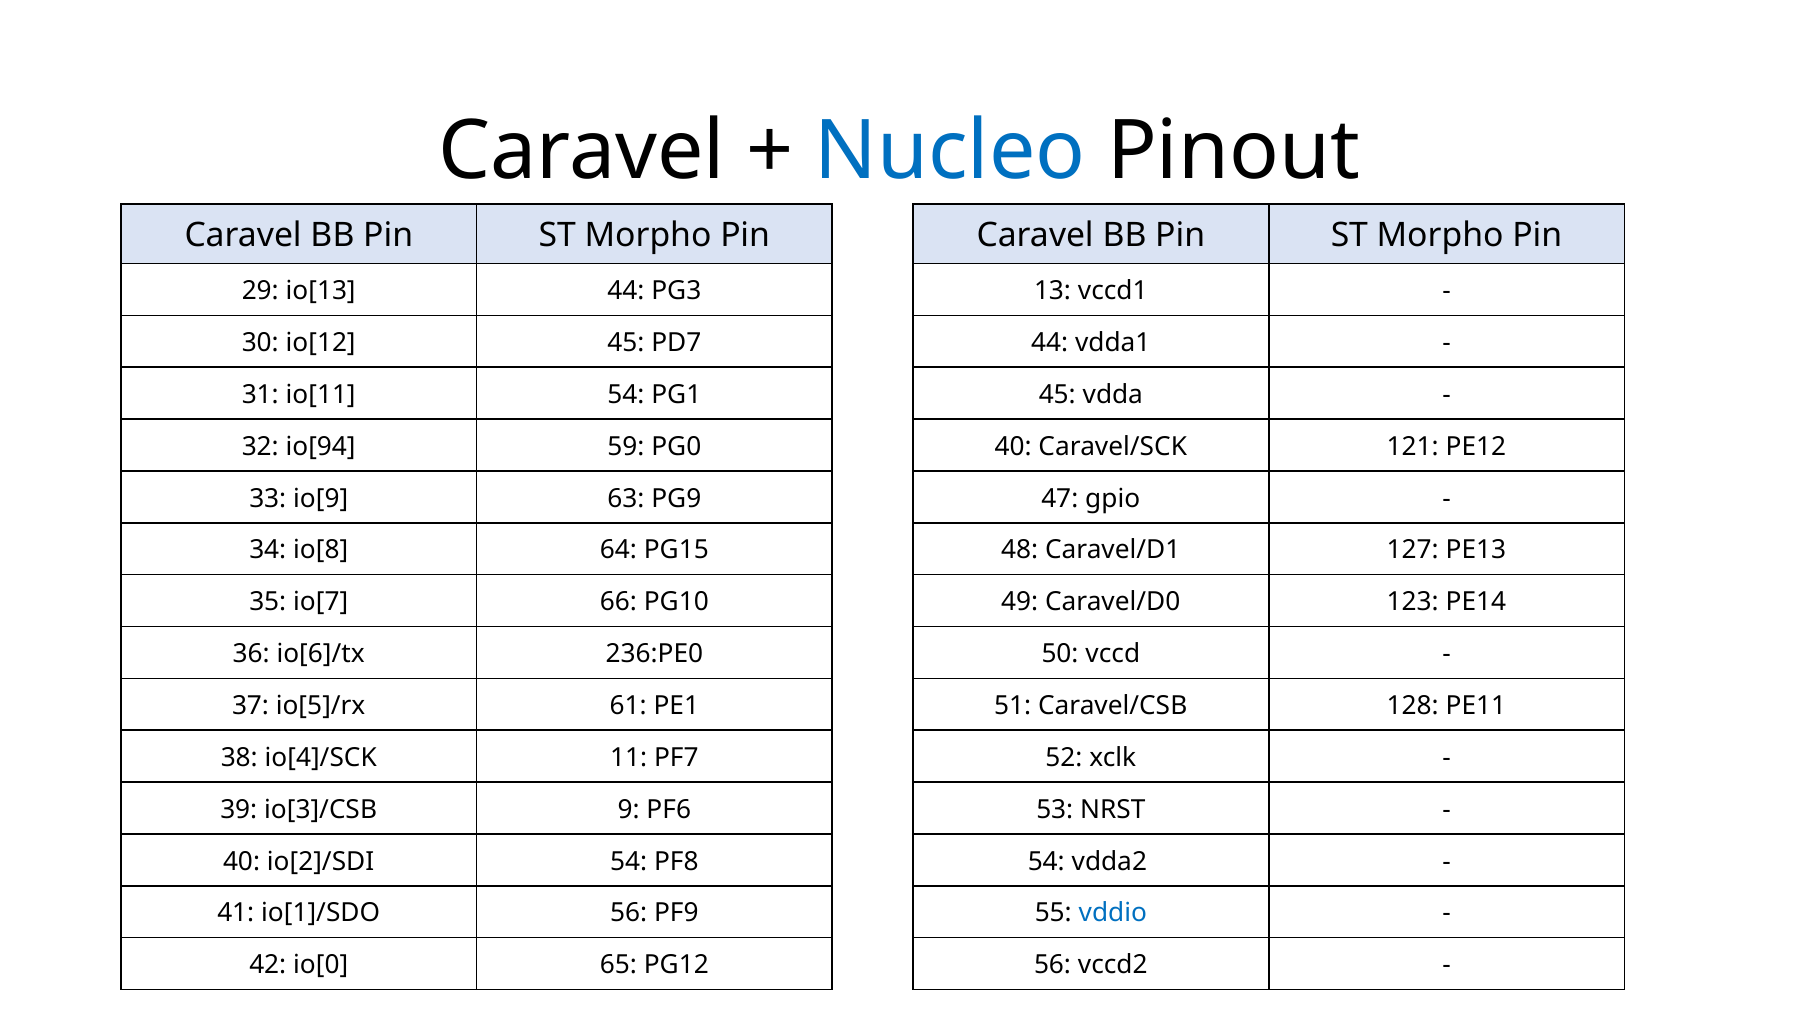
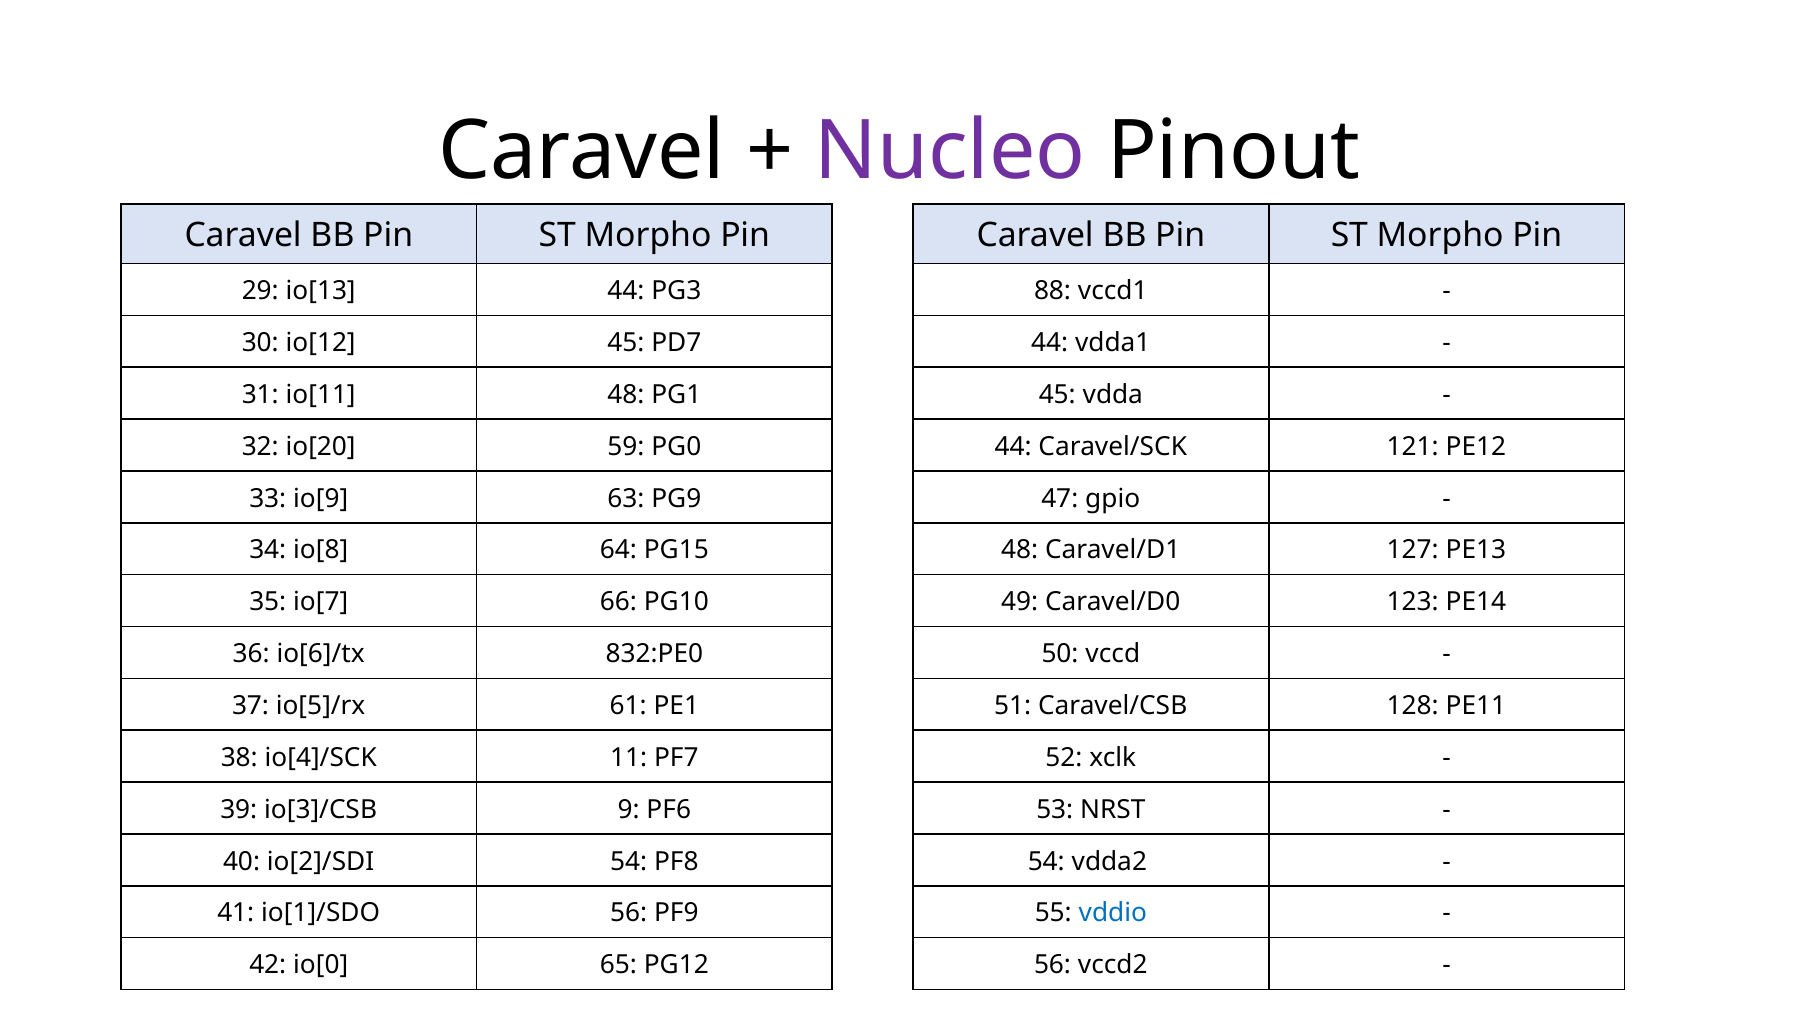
Nucleo colour: blue -> purple
13: 13 -> 88
io[11 54: 54 -> 48
io[94: io[94 -> io[20
40 at (1013, 447): 40 -> 44
236:PE0: 236:PE0 -> 832:PE0
